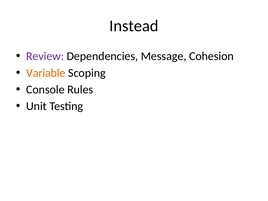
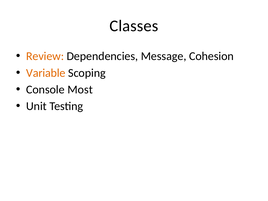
Instead: Instead -> Classes
Review colour: purple -> orange
Rules: Rules -> Most
